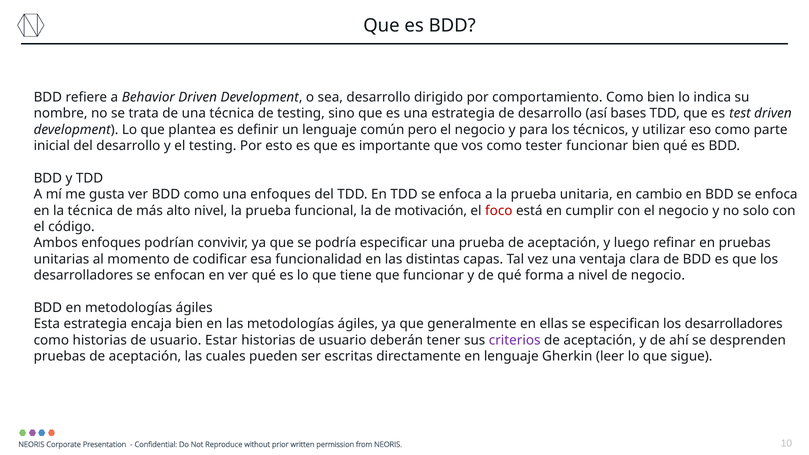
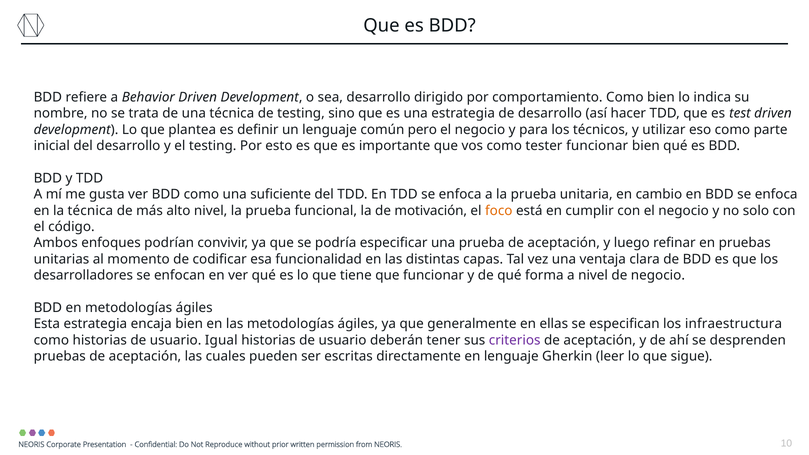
bases: bases -> hacer
una enfoques: enfoques -> suficiente
foco colour: red -> orange
especifican los desarrolladores: desarrolladores -> infraestructura
Estar: Estar -> Igual
